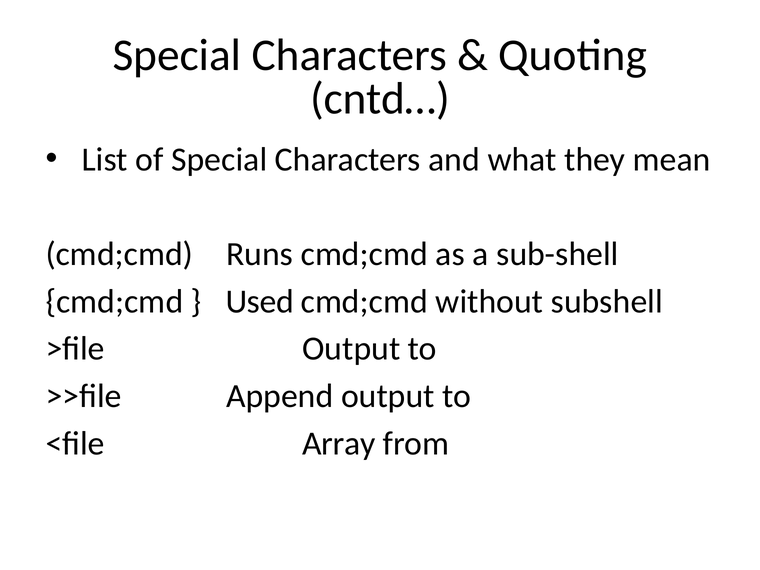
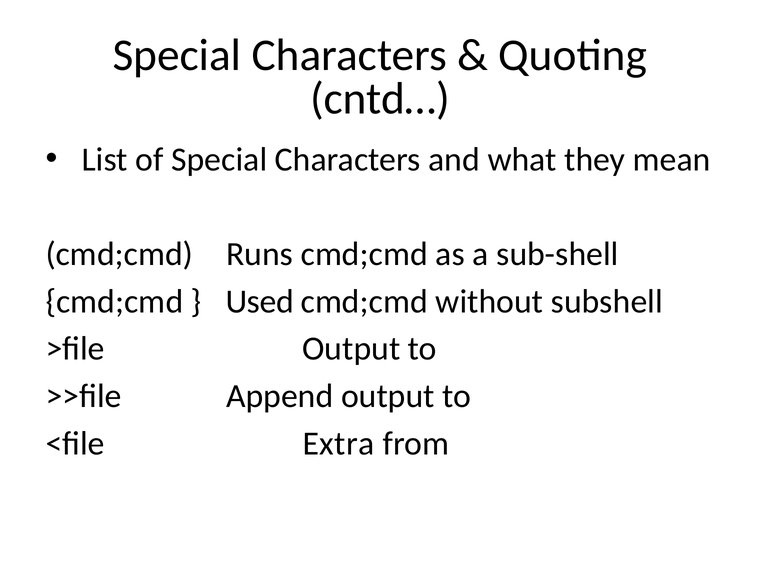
Array: Array -> Extra
